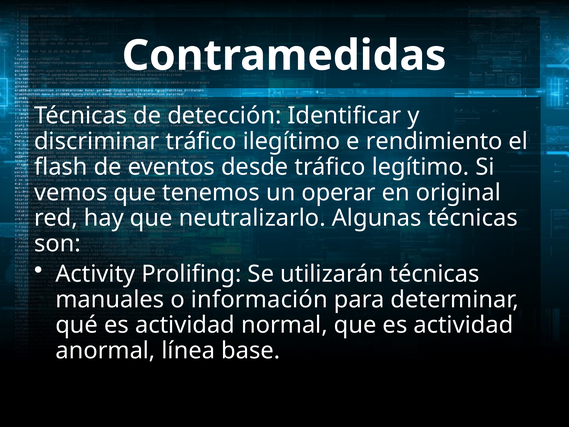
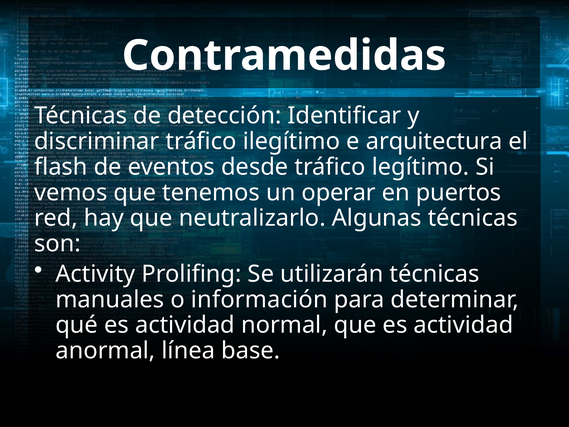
rendimiento: rendimiento -> arquitectura
original: original -> puertos
